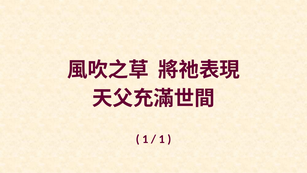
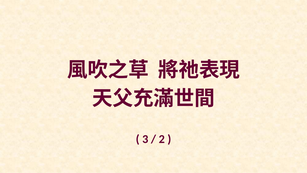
1 at (145, 139): 1 -> 3
1 at (162, 139): 1 -> 2
